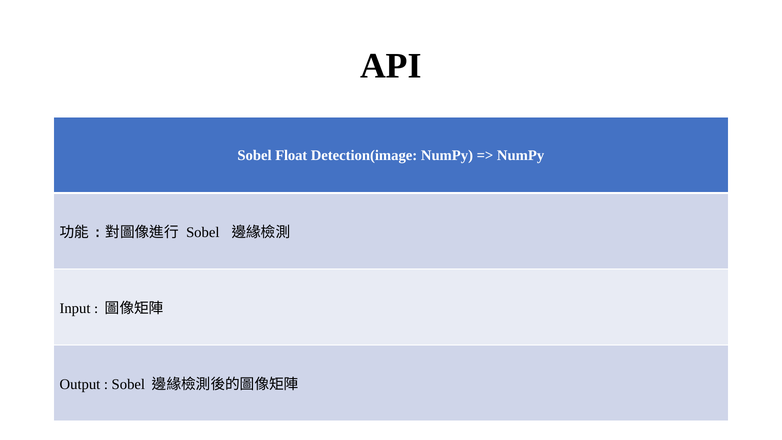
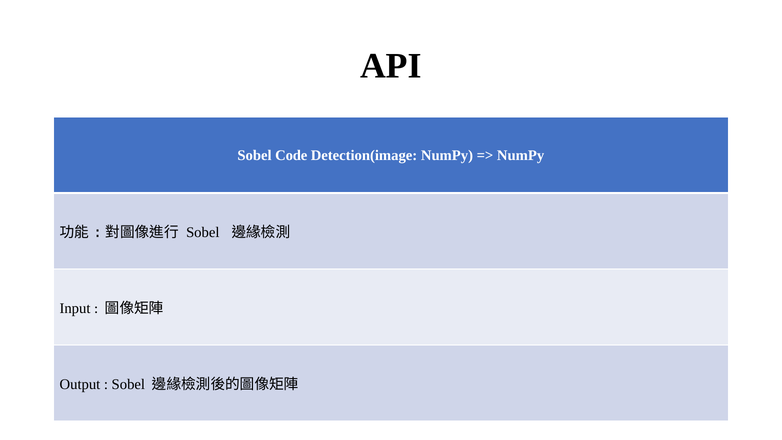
Float: Float -> Code
